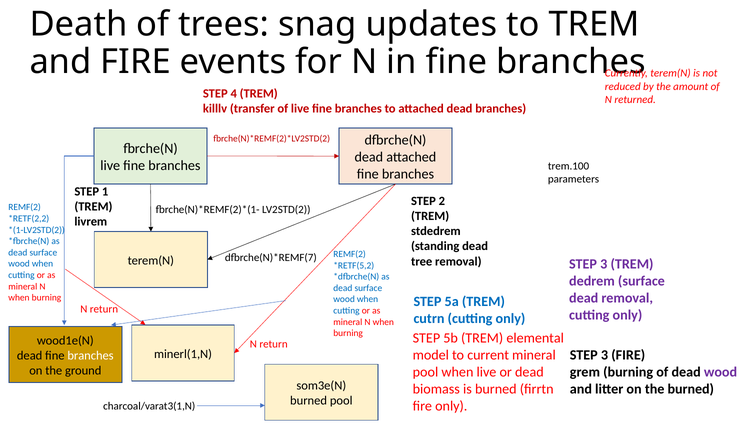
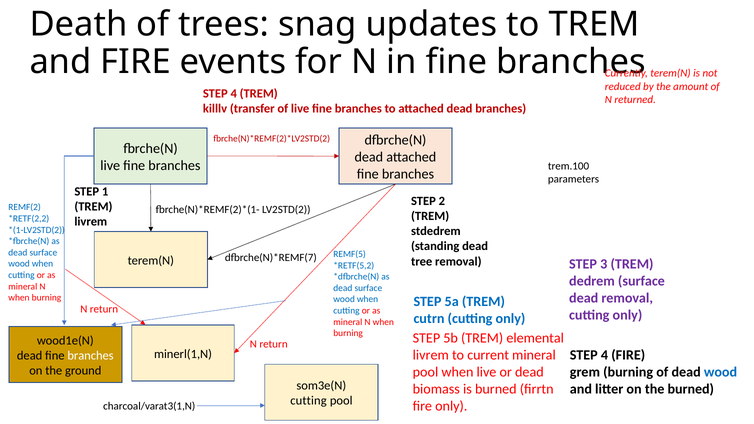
REMF(2 at (350, 254): REMF(2 -> REMF(5
model at (431, 355): model -> livrem
3 at (605, 355): 3 -> 4
wood at (721, 372) colour: purple -> blue
burned at (309, 401): burned -> cutting
